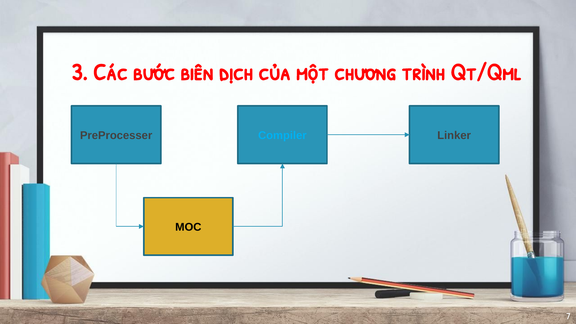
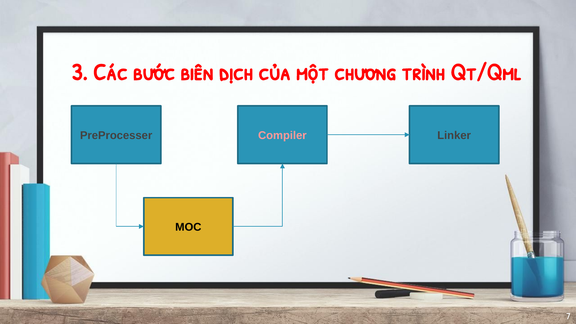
Compiler colour: light blue -> pink
